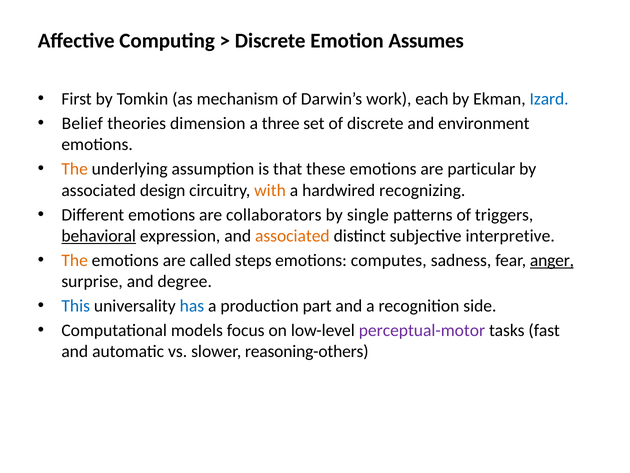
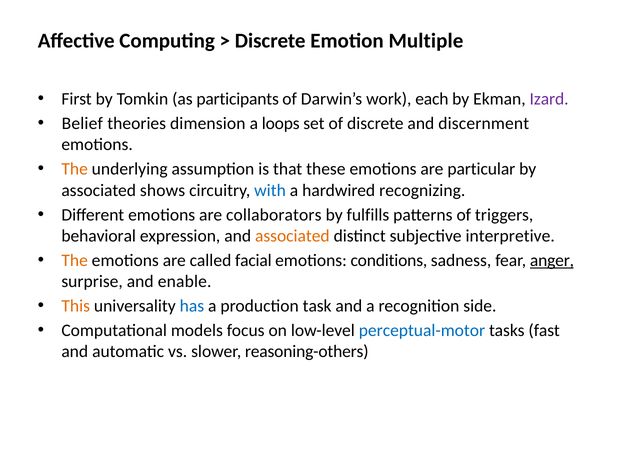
Assumes: Assumes -> Multiple
mechanism: mechanism -> participants
Izard colour: blue -> purple
three: three -> loops
environment: environment -> discernment
design: design -> shows
with colour: orange -> blue
single: single -> fulfills
behavioral underline: present -> none
steps: steps -> facial
computes: computes -> conditions
degree: degree -> enable
This colour: blue -> orange
part: part -> task
perceptual-motor colour: purple -> blue
